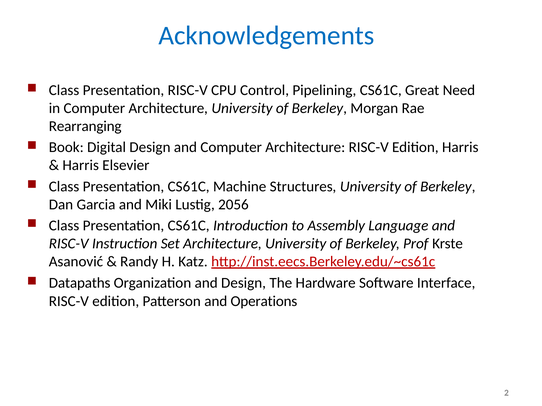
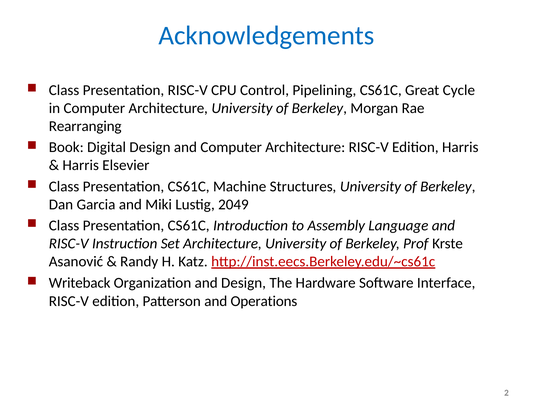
Need: Need -> Cycle
2056: 2056 -> 2049
Datapaths: Datapaths -> Writeback
